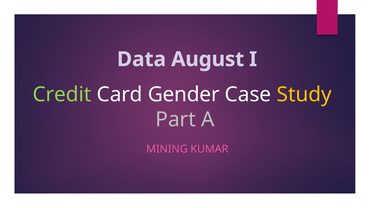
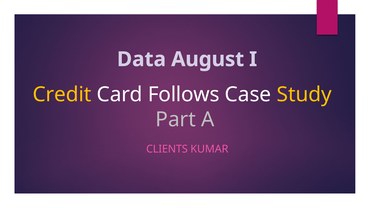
Credit colour: light green -> yellow
Gender: Gender -> Follows
MINING: MINING -> CLIENTS
